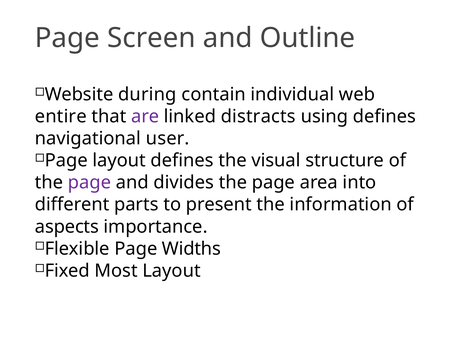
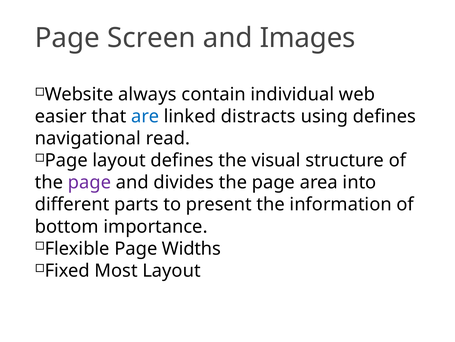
Outline: Outline -> Images
during: during -> always
entire: entire -> easier
are colour: purple -> blue
user: user -> read
aspects: aspects -> bottom
